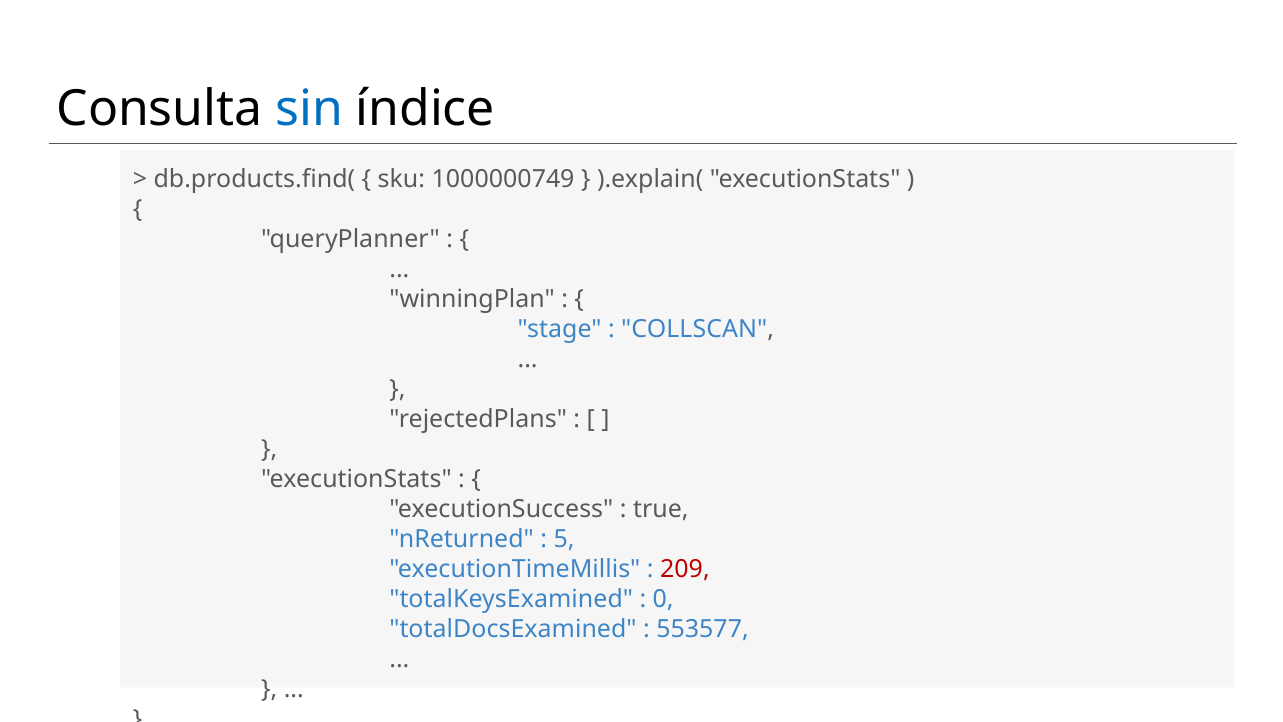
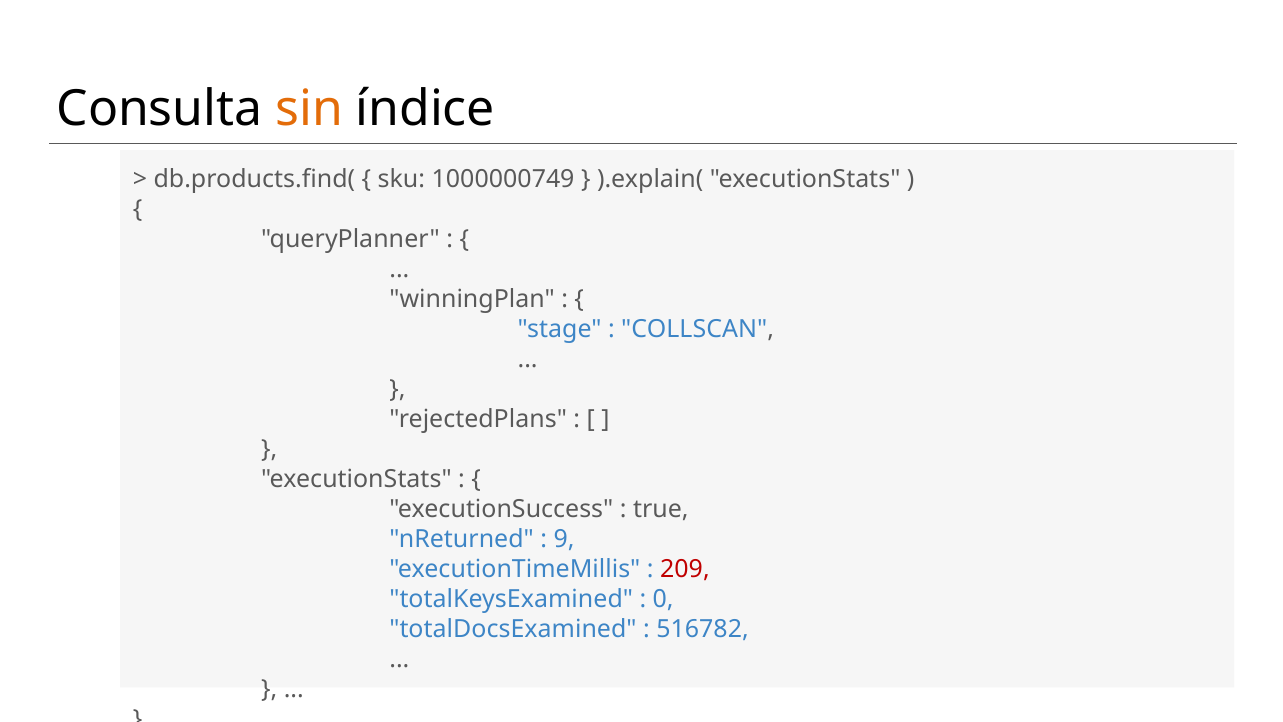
sin colour: blue -> orange
5: 5 -> 9
553577: 553577 -> 516782
